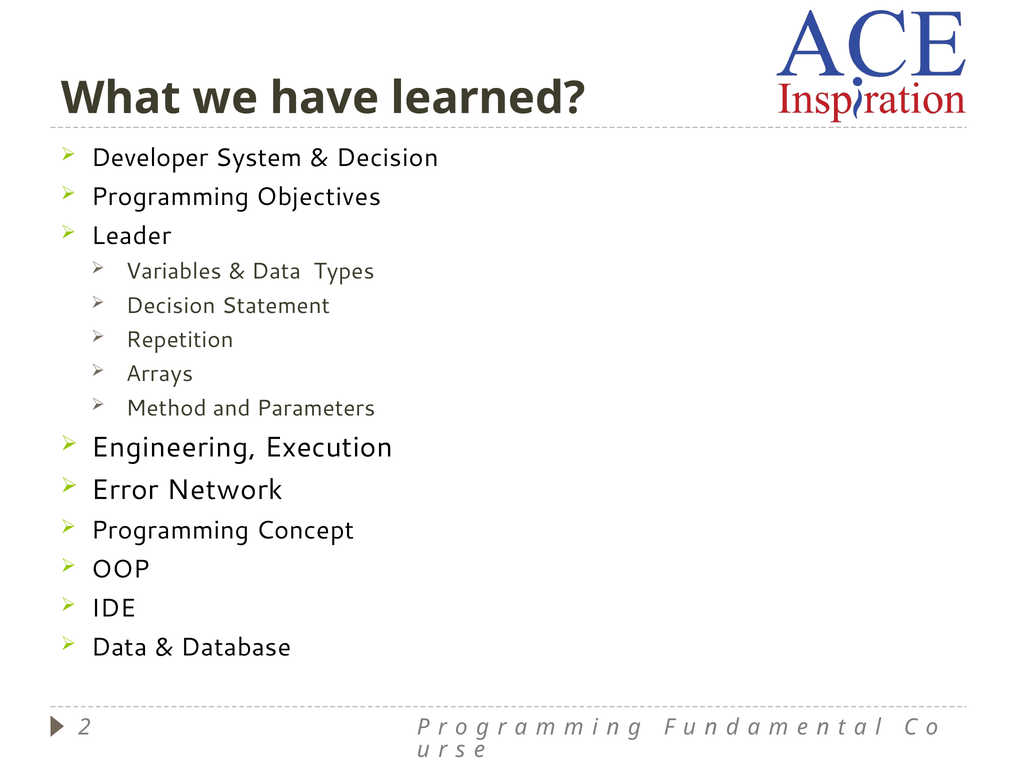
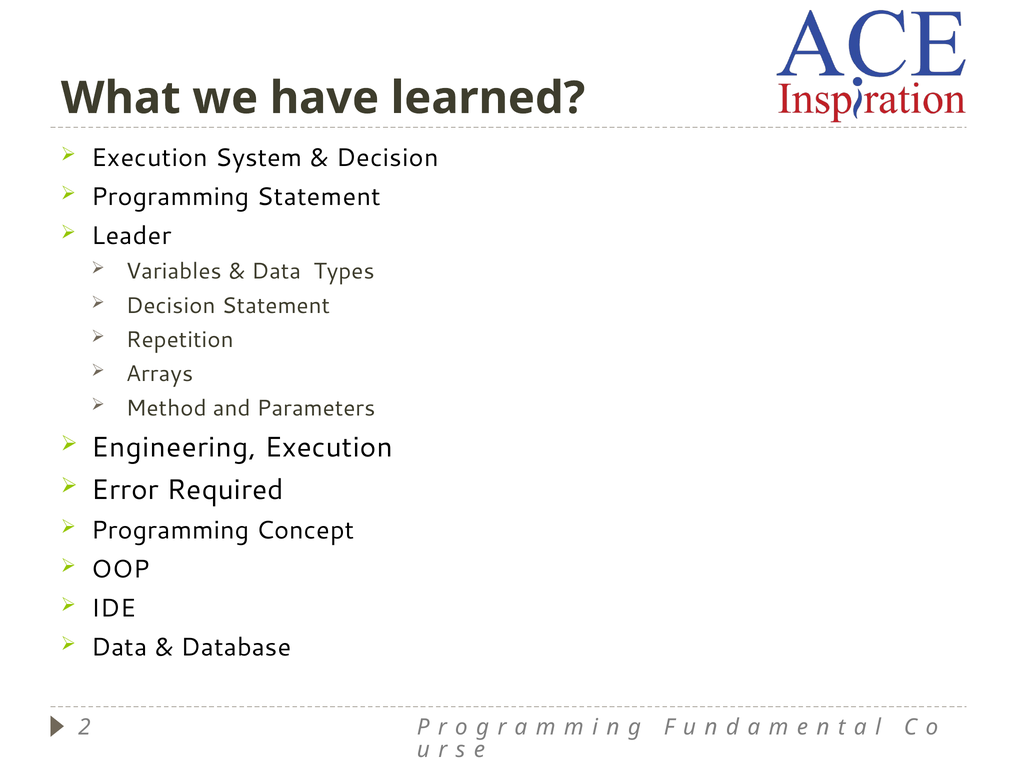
Developer at (150, 158): Developer -> Execution
Programming Objectives: Objectives -> Statement
Network: Network -> Required
